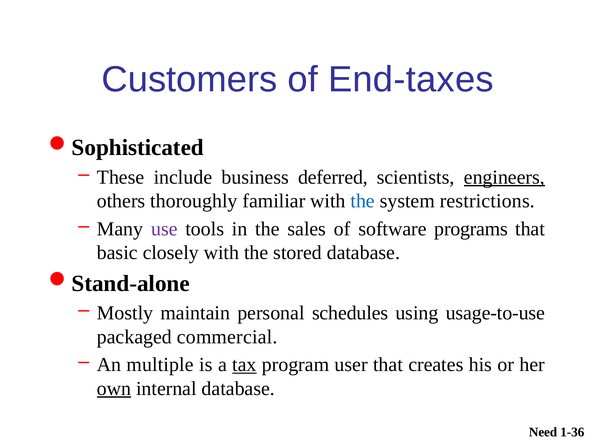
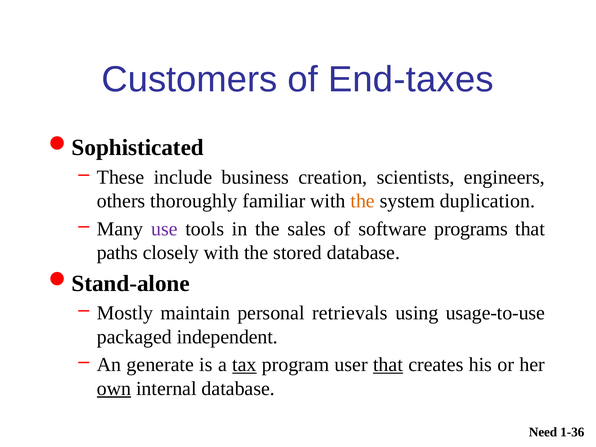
deferred: deferred -> creation
engineers underline: present -> none
the at (363, 201) colour: blue -> orange
restrictions: restrictions -> duplication
basic: basic -> paths
schedules: schedules -> retrievals
commercial: commercial -> independent
multiple: multiple -> generate
that at (388, 365) underline: none -> present
